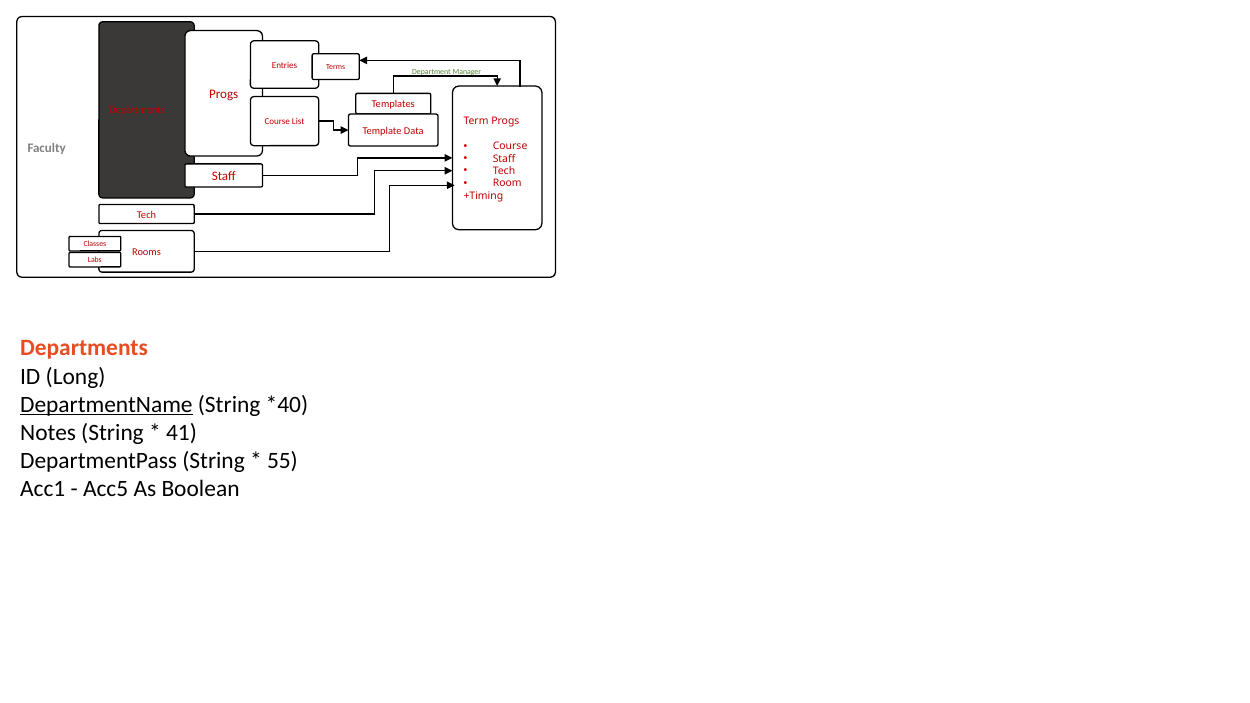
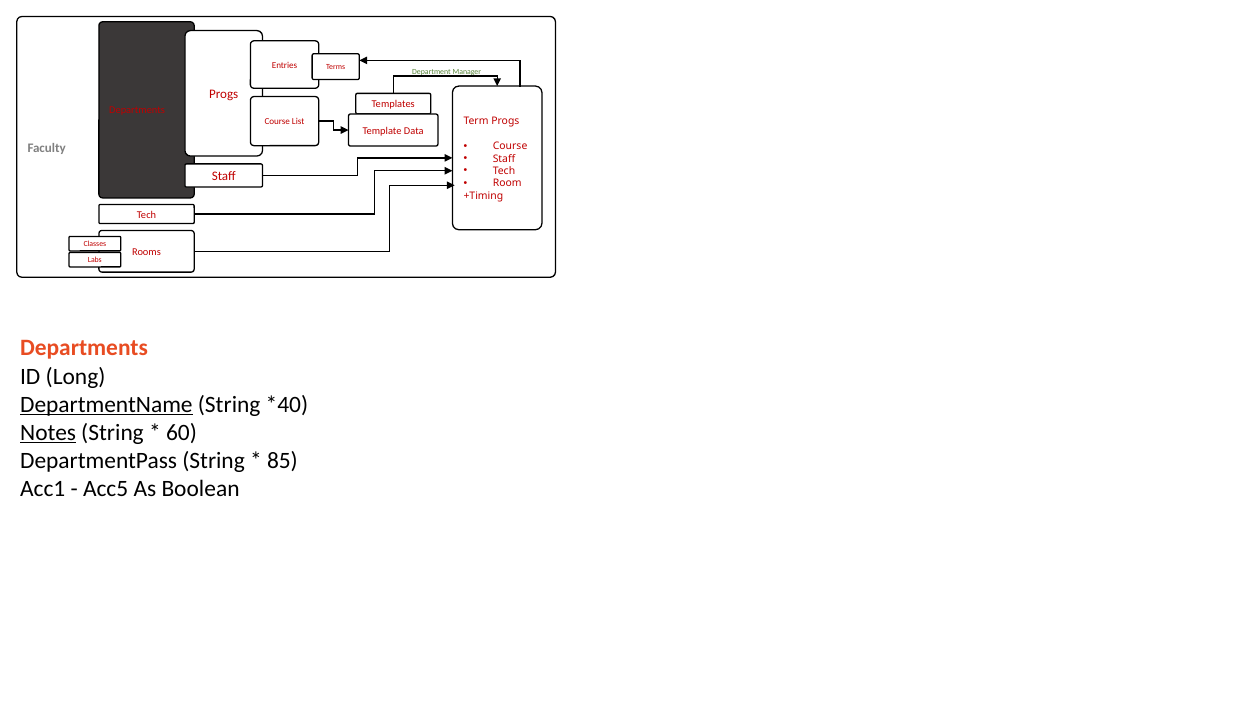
Notes underline: none -> present
41: 41 -> 60
55: 55 -> 85
